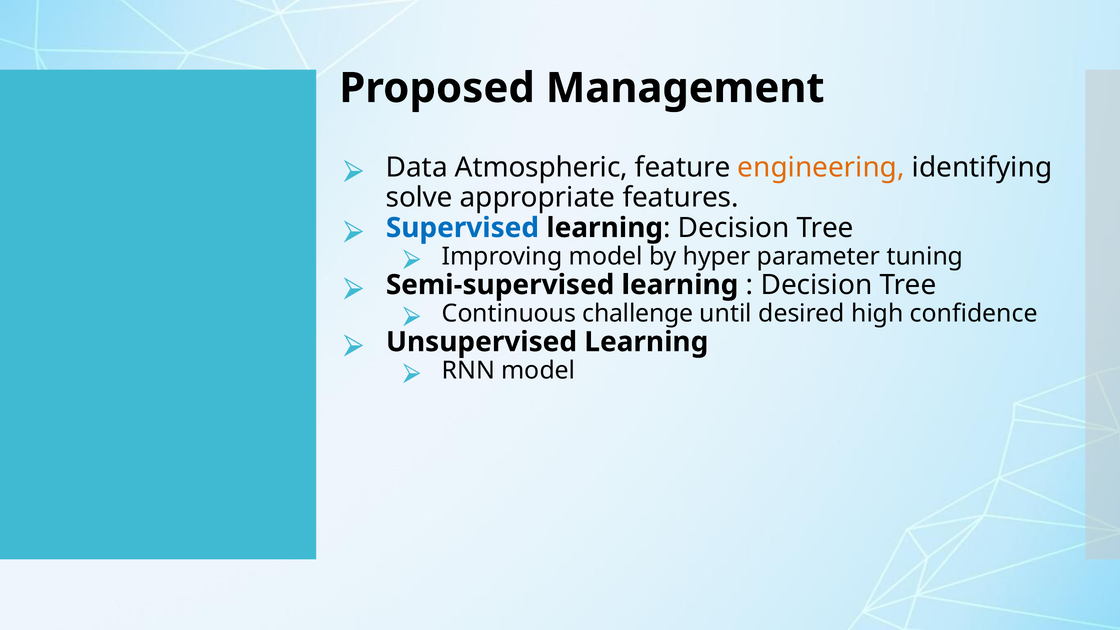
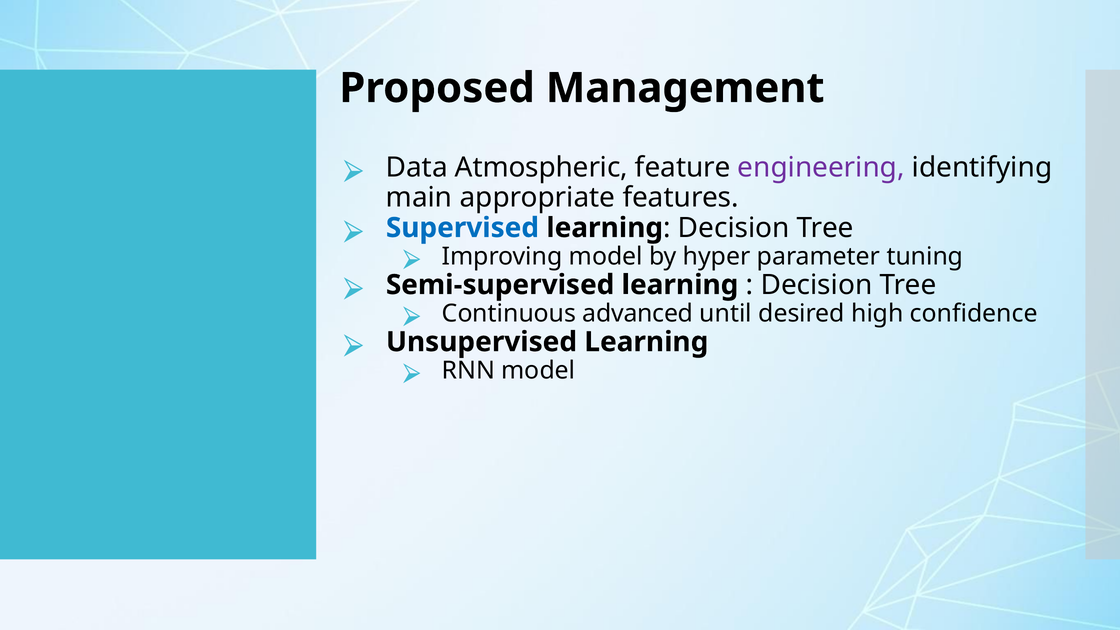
engineering colour: orange -> purple
solve: solve -> main
challenge: challenge -> advanced
